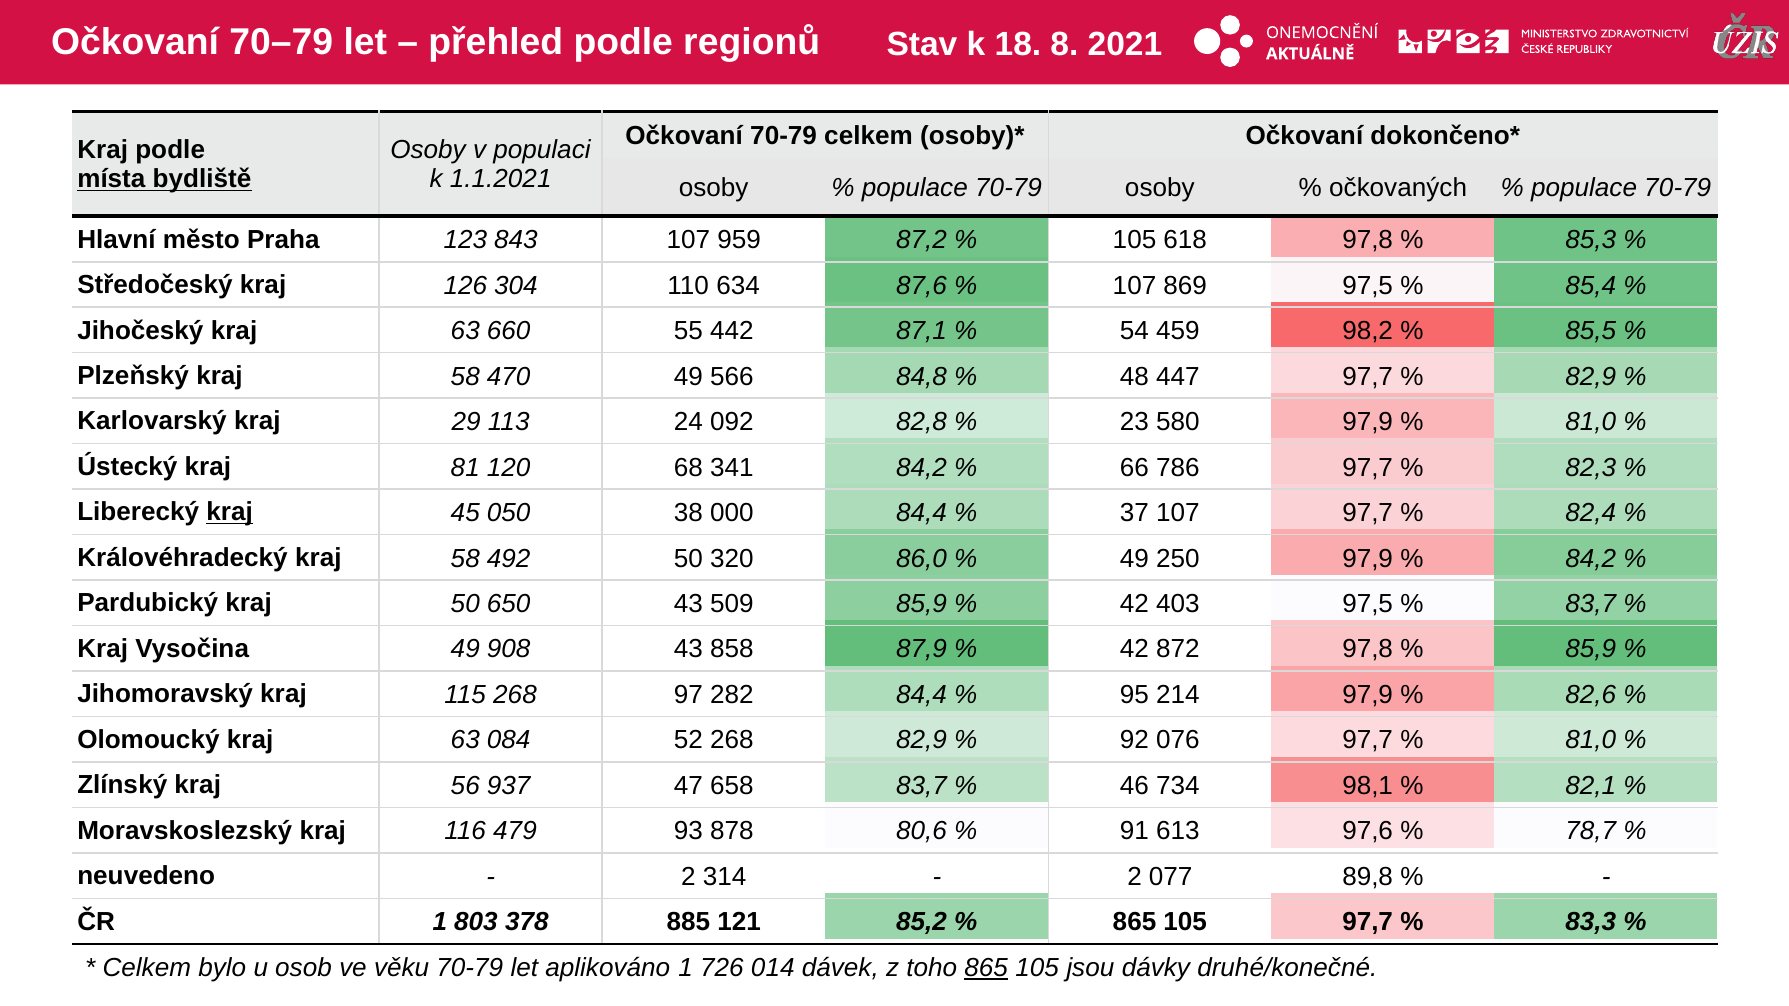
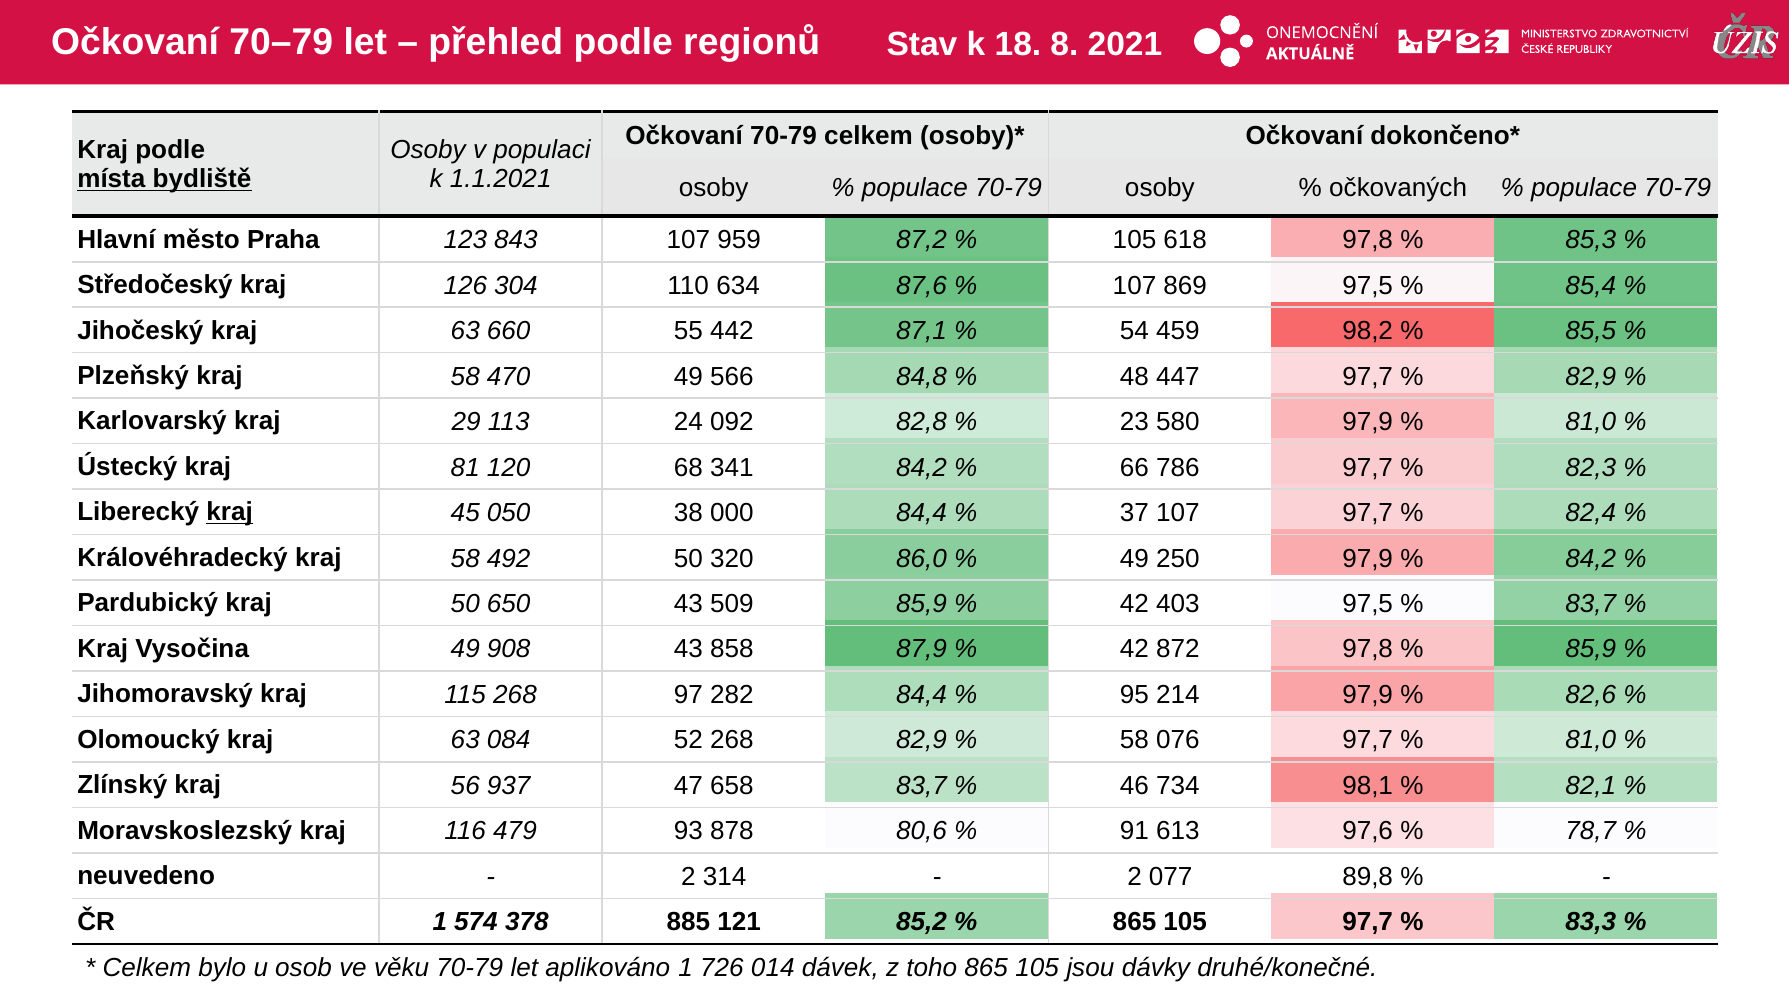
92 at (1134, 741): 92 -> 58
803: 803 -> 574
865 at (986, 968) underline: present -> none
